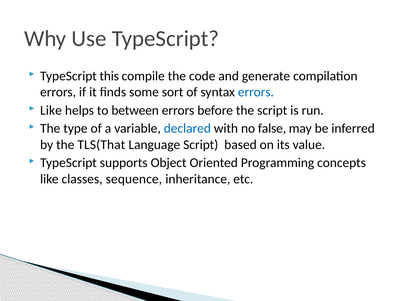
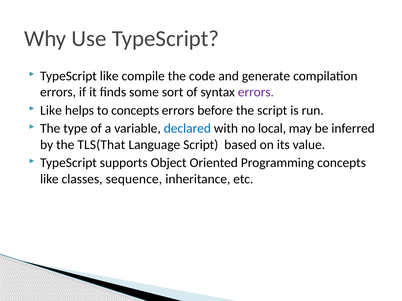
TypeScript this: this -> like
errors at (256, 92) colour: blue -> purple
to between: between -> concepts
false: false -> local
